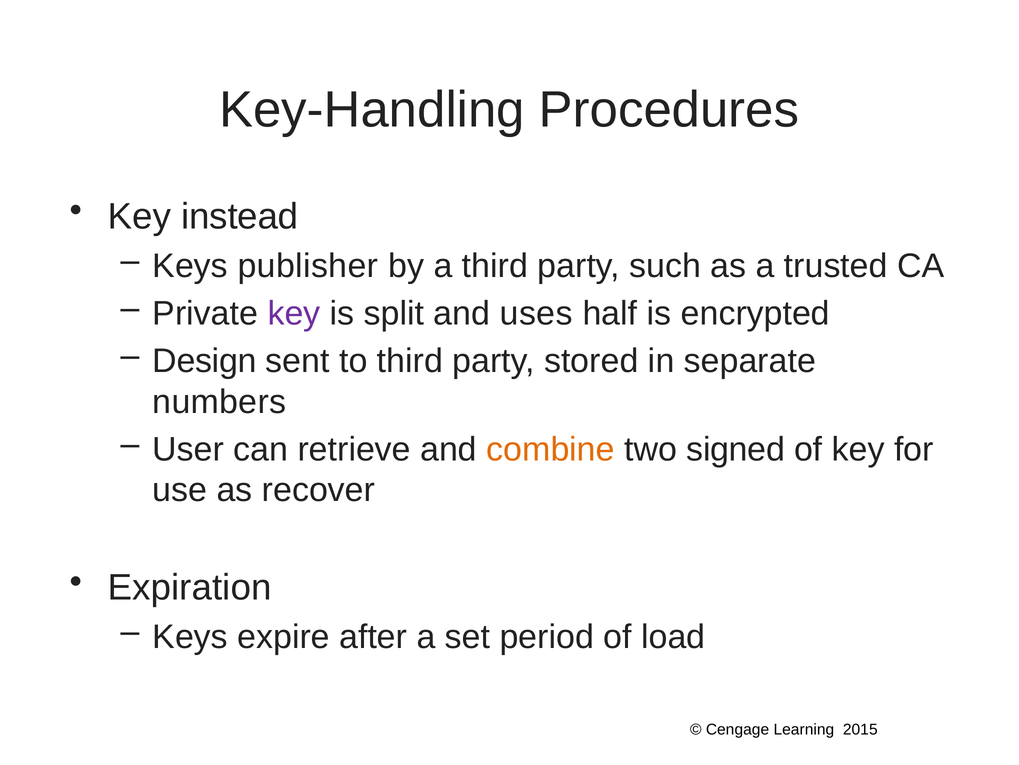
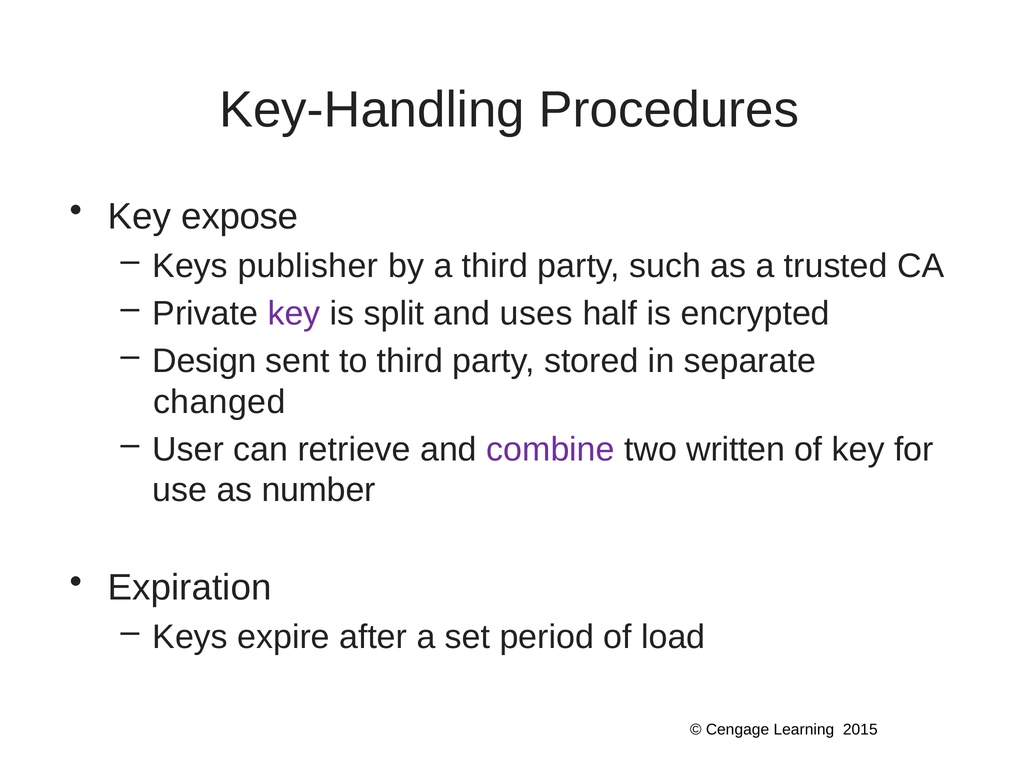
instead: instead -> expose
numbers: numbers -> changed
combine colour: orange -> purple
signed: signed -> written
recover: recover -> number
